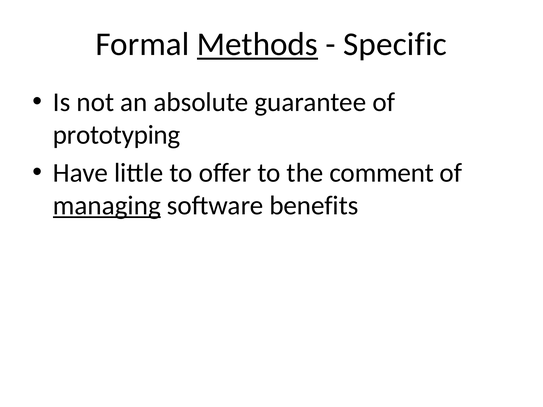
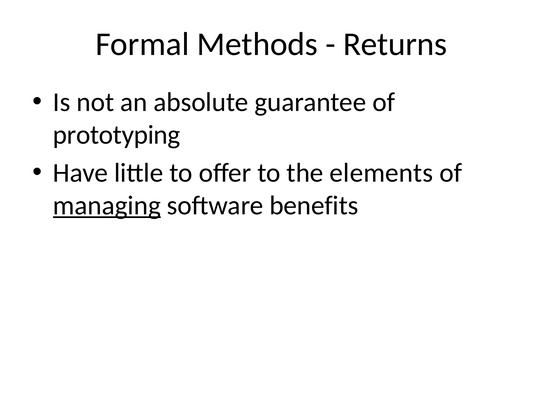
Methods underline: present -> none
Specific: Specific -> Returns
comment: comment -> elements
